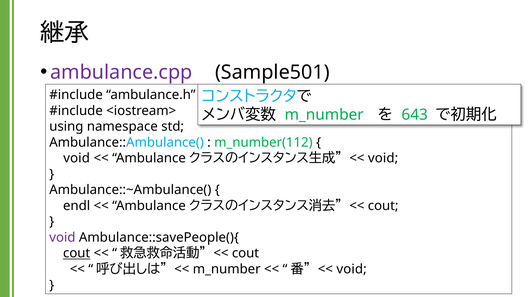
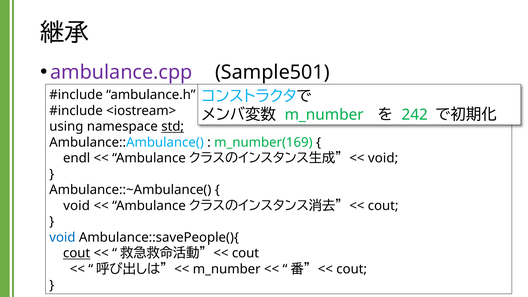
643: 643 -> 242
std underline: none -> present
m_number(112: m_number(112 -> m_number(169
void at (77, 158): void -> endl
endl at (77, 206): endl -> void
void at (62, 237) colour: purple -> blue
void at (352, 269): void -> cout
